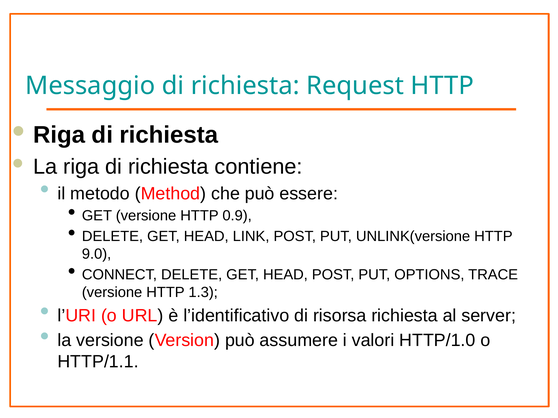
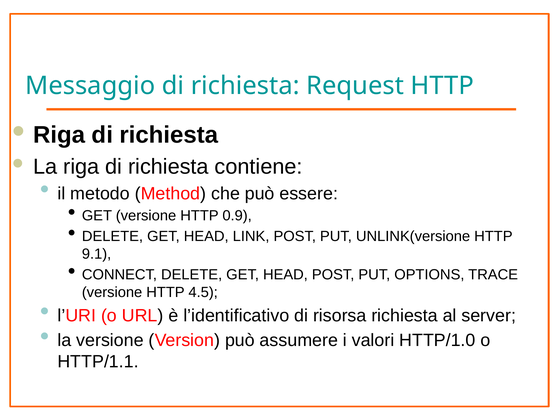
9.0: 9.0 -> 9.1
1.3: 1.3 -> 4.5
